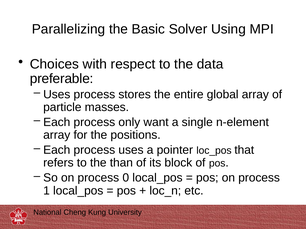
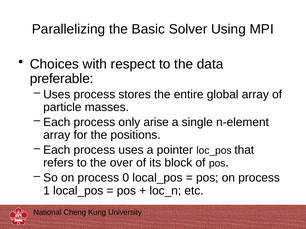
want: want -> arise
than: than -> over
